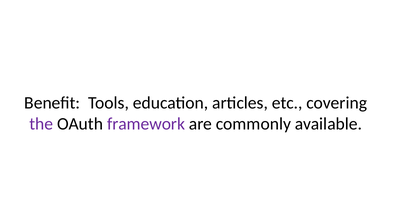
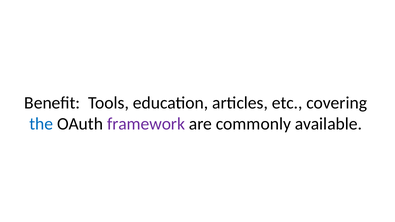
the colour: purple -> blue
